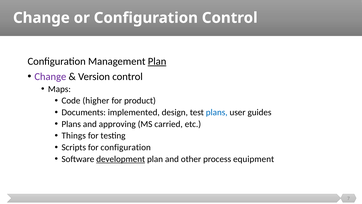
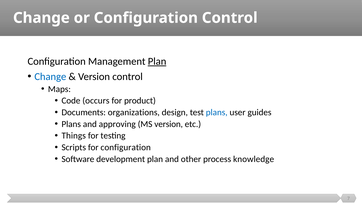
Change at (50, 76) colour: purple -> blue
higher: higher -> occurs
implemented: implemented -> organizations
MS carried: carried -> version
development underline: present -> none
equipment: equipment -> knowledge
